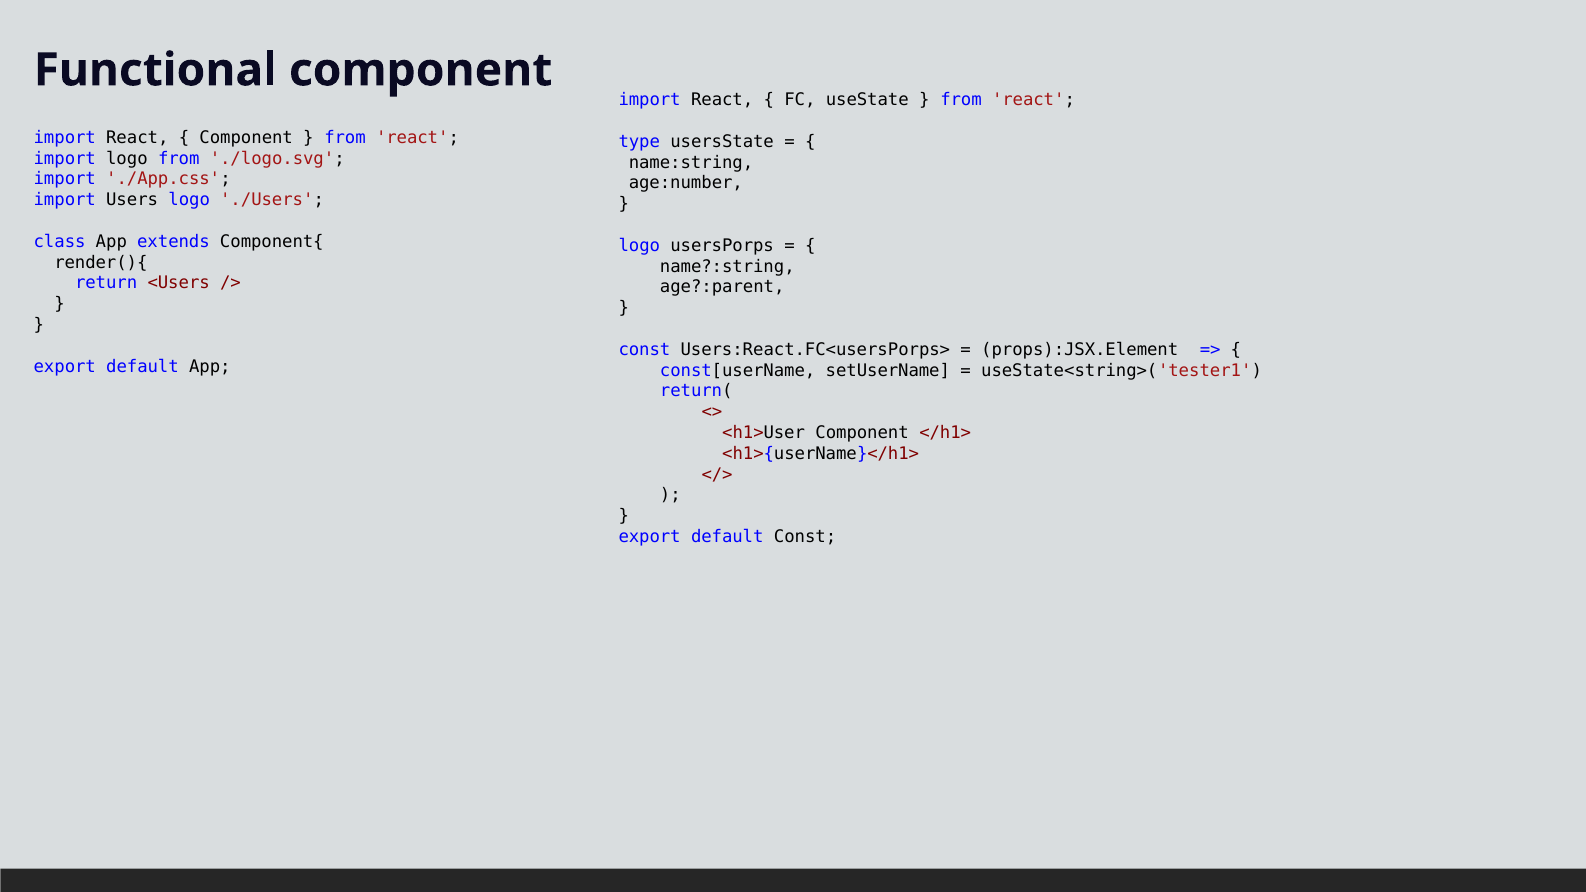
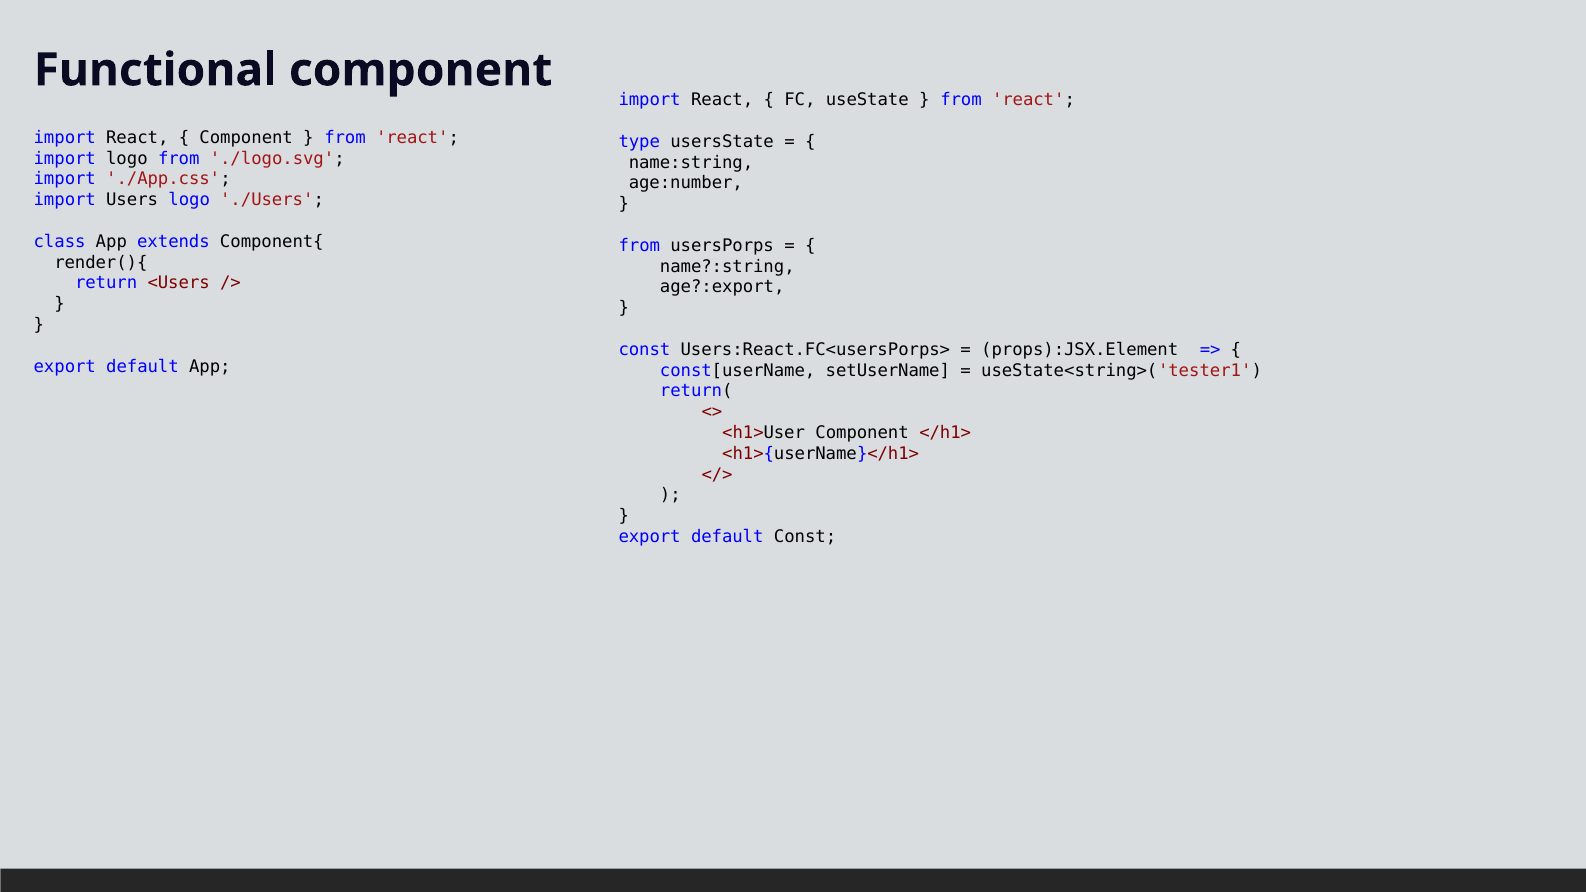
logo at (639, 246): logo -> from
age?:parent: age?:parent -> age?:export
